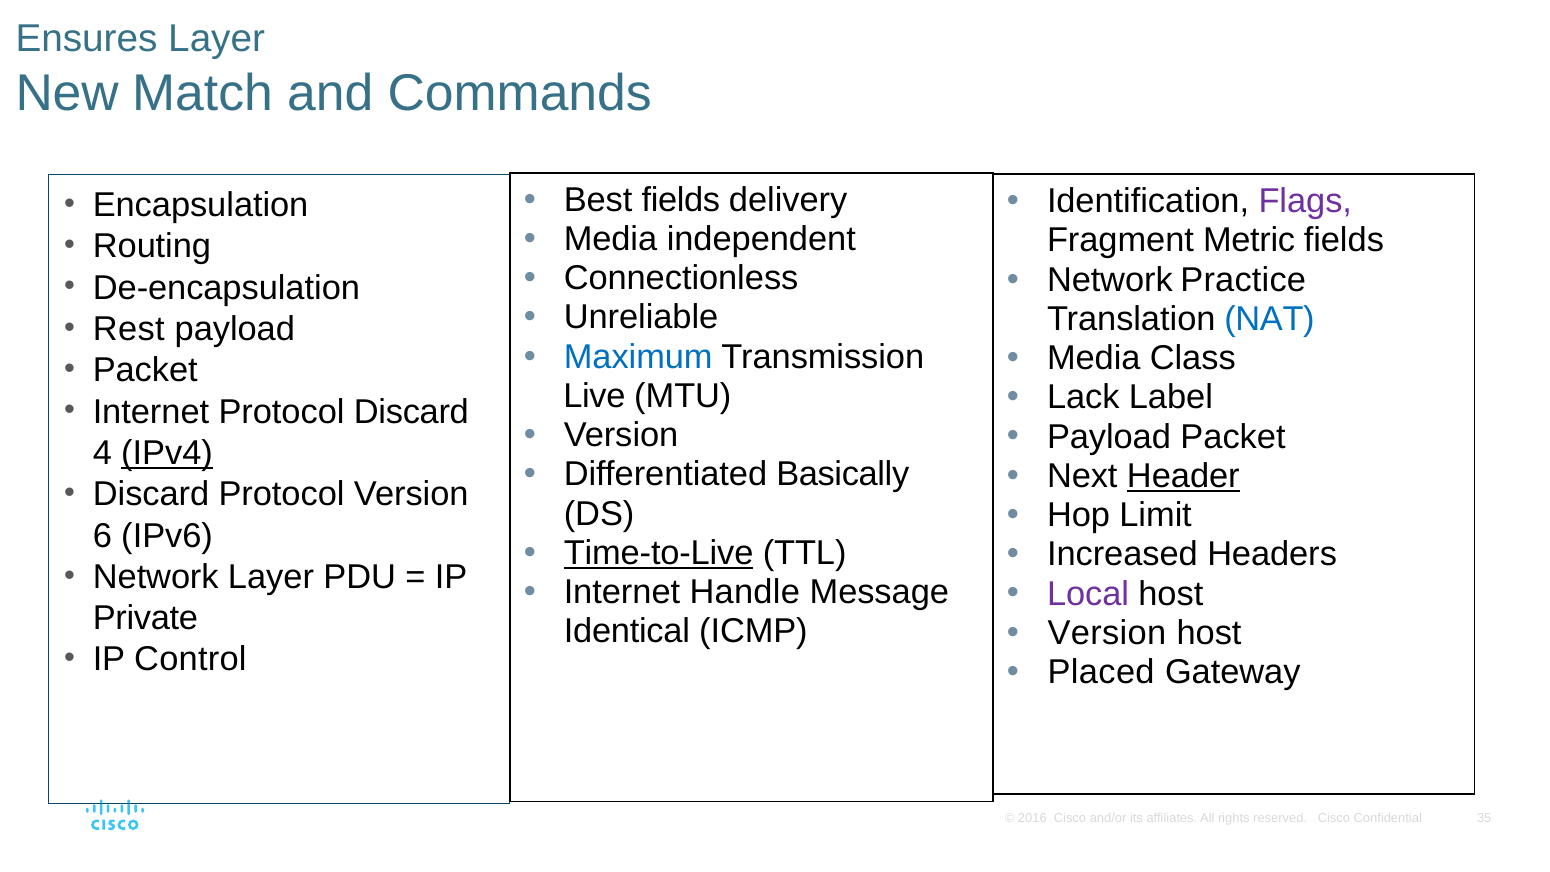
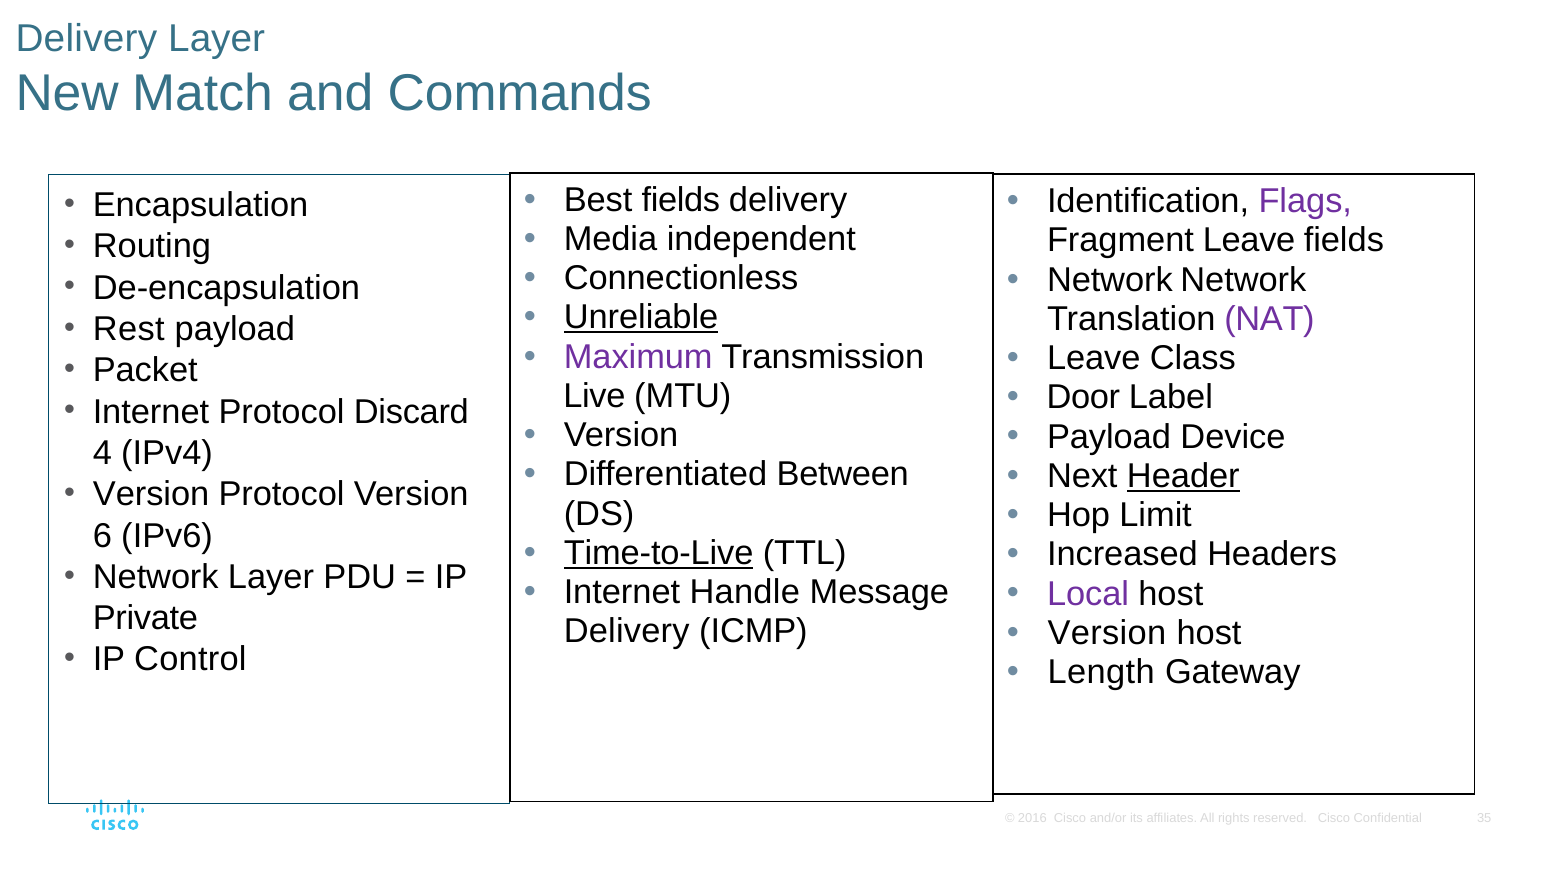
Ensures at (86, 39): Ensures -> Delivery
Fragment Metric: Metric -> Leave
Network Practice: Practice -> Network
Unreliable underline: none -> present
NAT colour: blue -> purple
Maximum colour: blue -> purple
Media at (1094, 358): Media -> Leave
Lack: Lack -> Door
Payload Packet: Packet -> Device
IPv4 underline: present -> none
Basically: Basically -> Between
Discard at (151, 494): Discard -> Version
Identical at (627, 631): Identical -> Delivery
Placed: Placed -> Length
